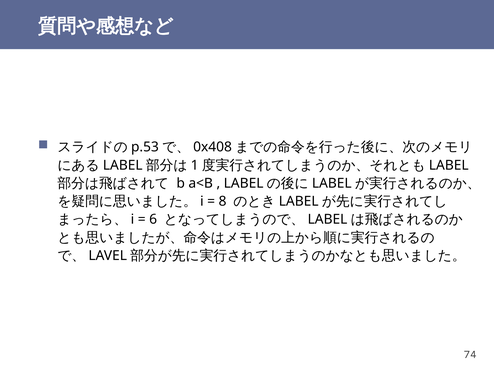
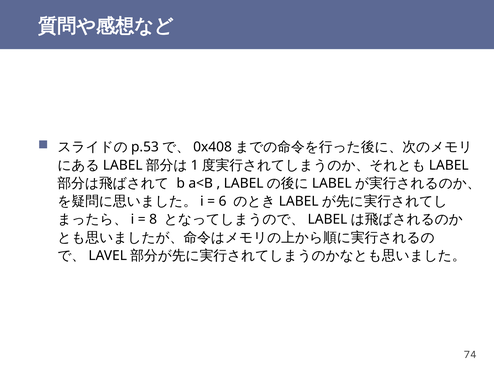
8: 8 -> 6
6: 6 -> 8
